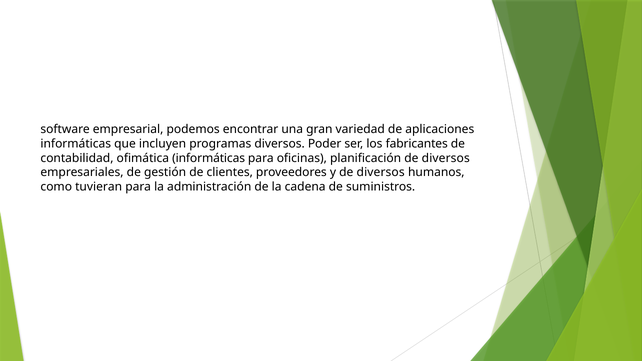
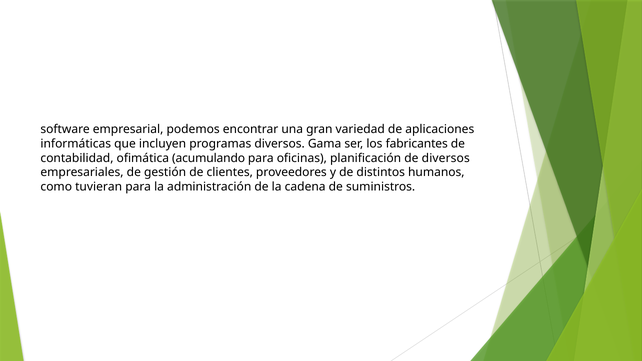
Poder: Poder -> Gama
ofimática informáticas: informáticas -> acumulando
y de diversos: diversos -> distintos
